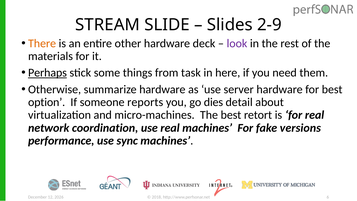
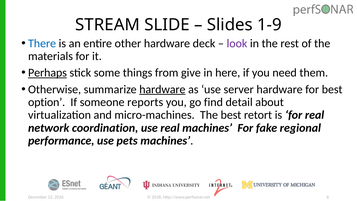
2-9: 2-9 -> 1-9
There colour: orange -> blue
task: task -> give
hardware at (162, 89) underline: none -> present
dies: dies -> find
versions: versions -> regional
sync: sync -> pets
